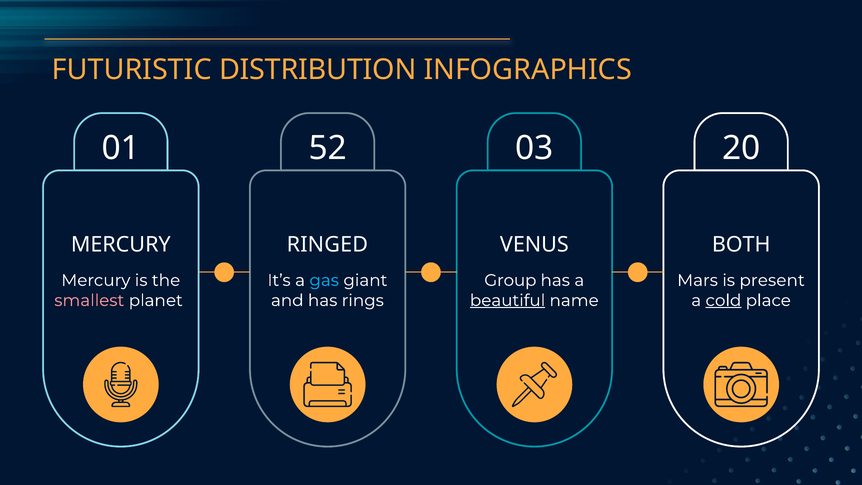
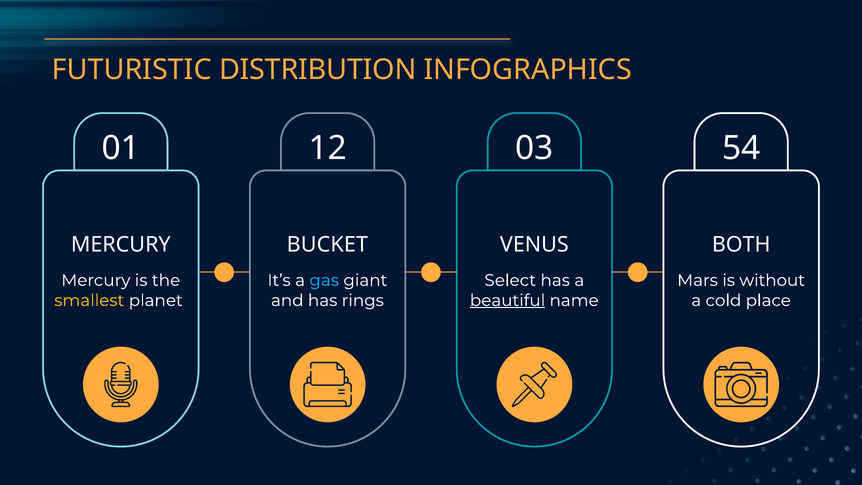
52: 52 -> 12
20: 20 -> 54
RINGED: RINGED -> BUCKET
Group: Group -> Select
present: present -> without
smallest colour: pink -> yellow
cold underline: present -> none
